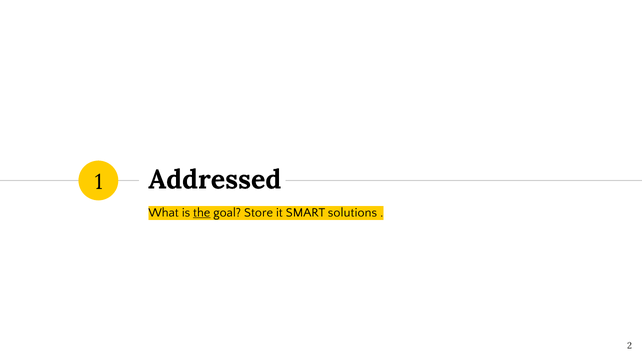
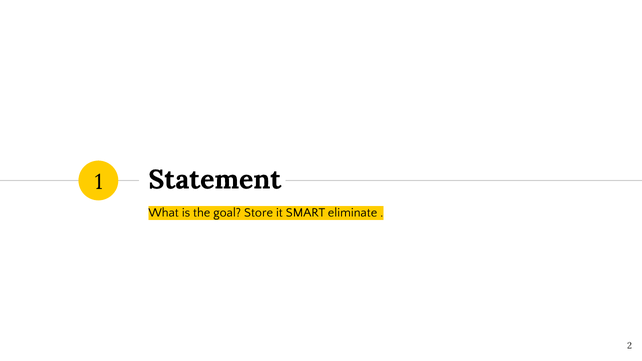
Addressed: Addressed -> Statement
the underline: present -> none
solutions: solutions -> eliminate
